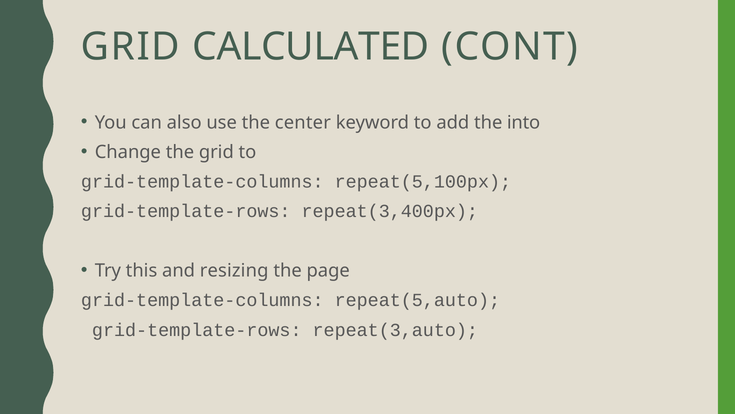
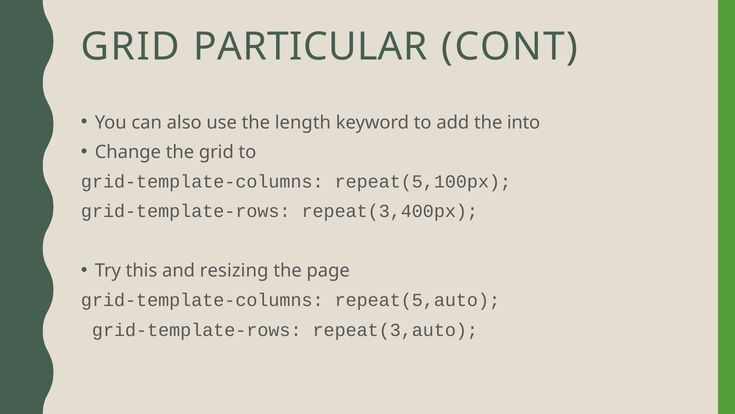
CALCULATED: CALCULATED -> PARTICULAR
center: center -> length
